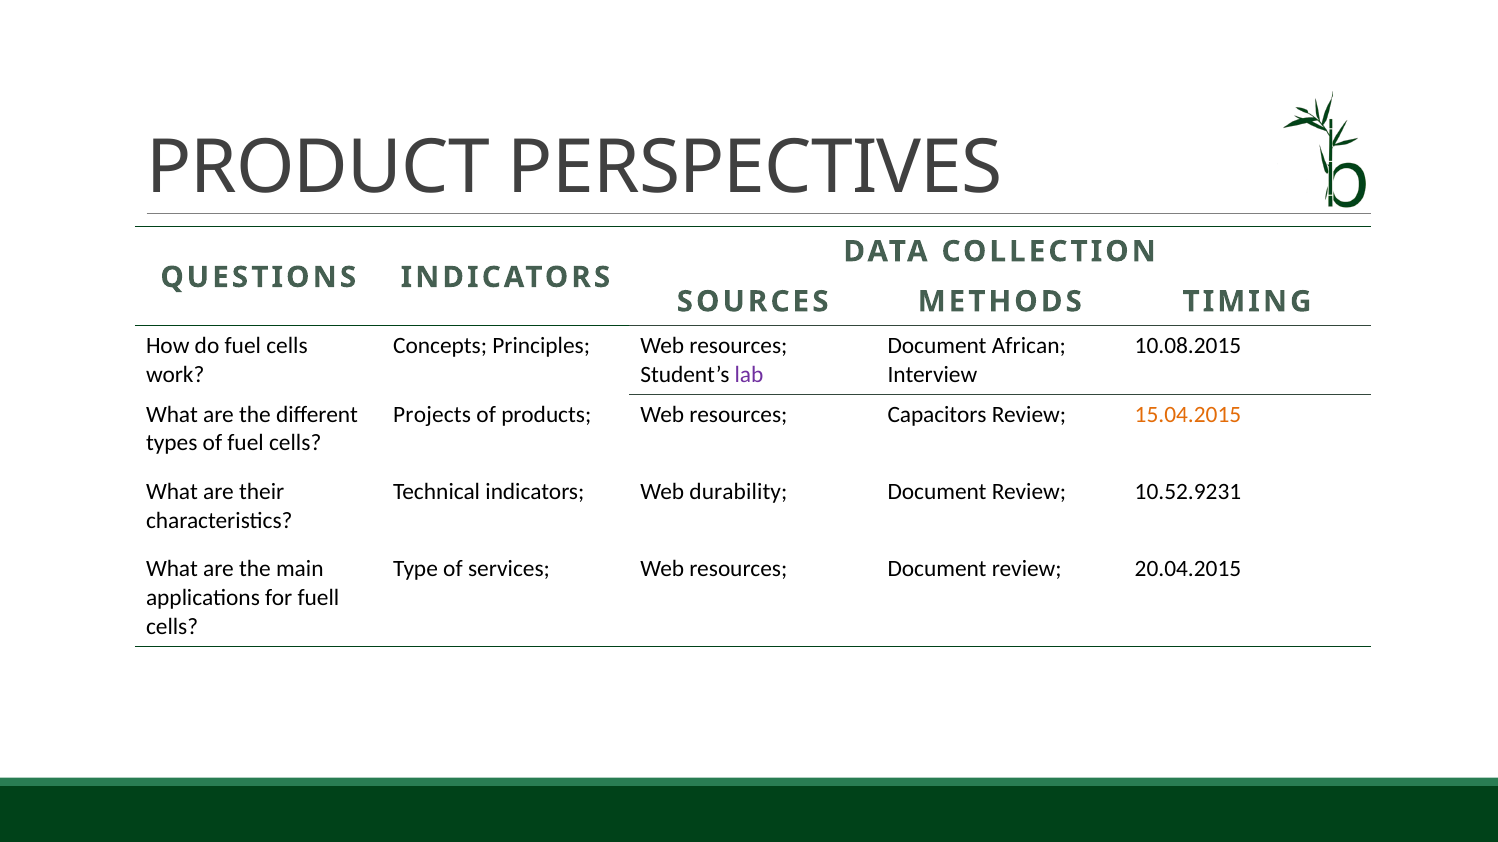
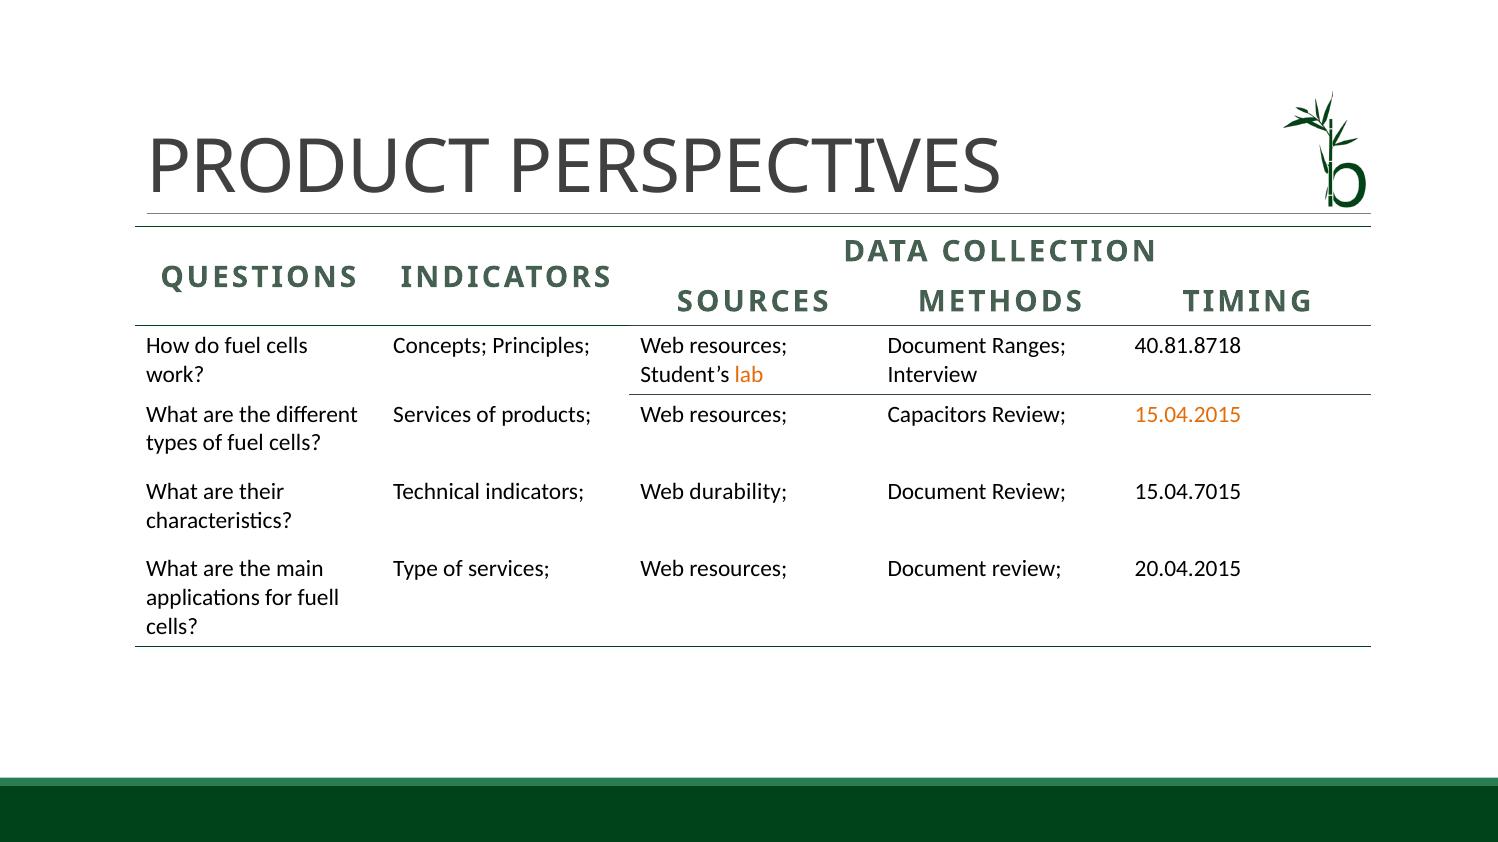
African: African -> Ranges
10.08.2015: 10.08.2015 -> 40.81.8718
lab colour: purple -> orange
Projects at (432, 415): Projects -> Services
10.52.9231: 10.52.9231 -> 15.04.7015
